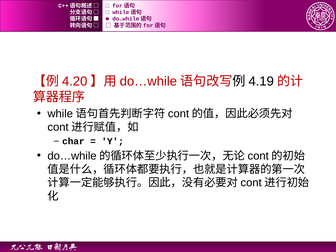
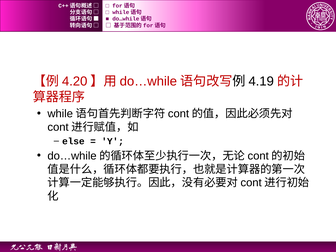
char: char -> else
